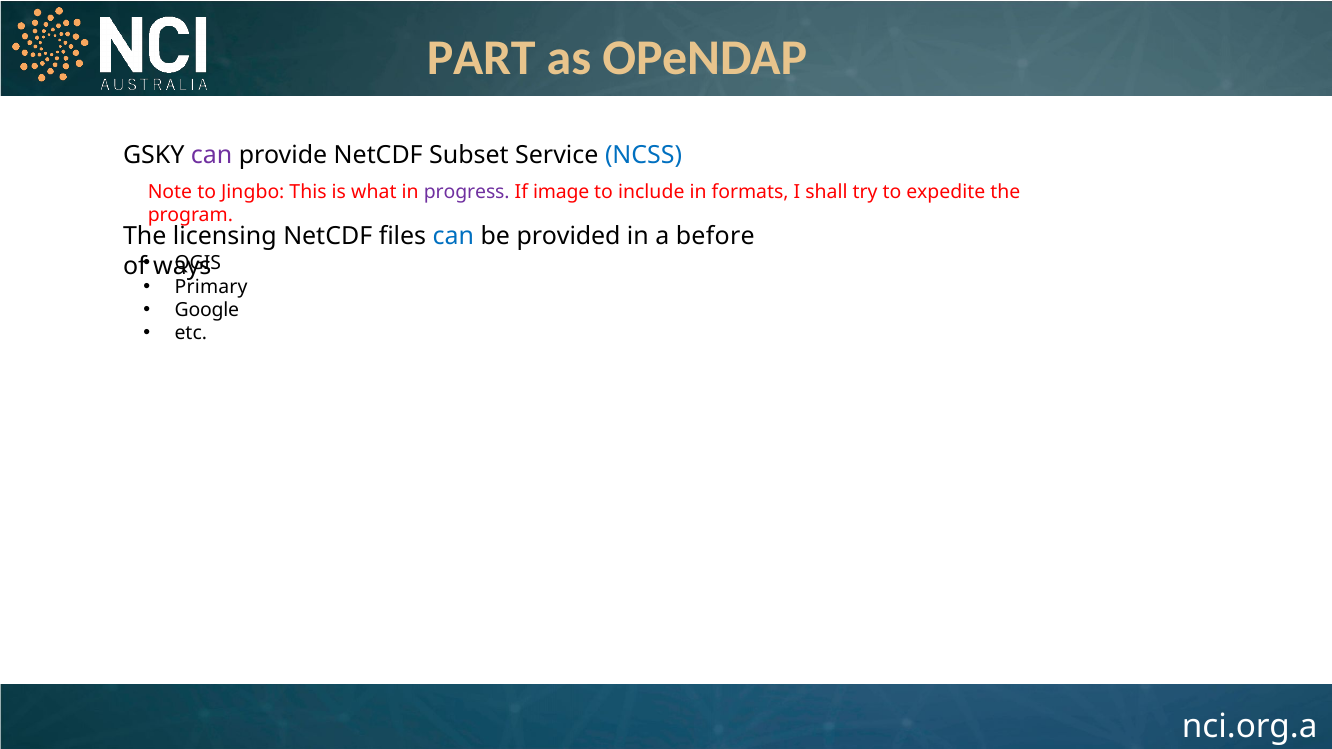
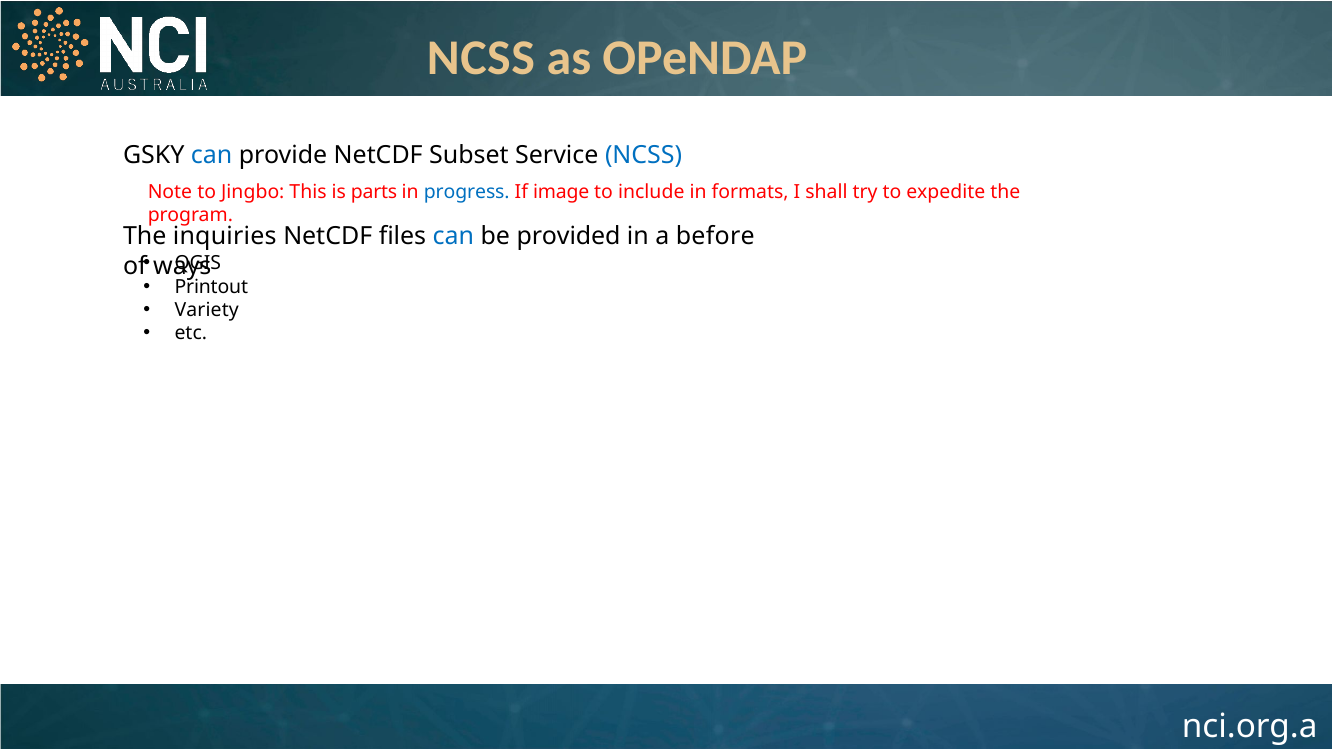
PART at (481, 58): PART -> NCSS
can at (212, 155) colour: purple -> blue
what: what -> parts
progress colour: purple -> blue
licensing: licensing -> inquiries
Primary: Primary -> Printout
Google: Google -> Variety
